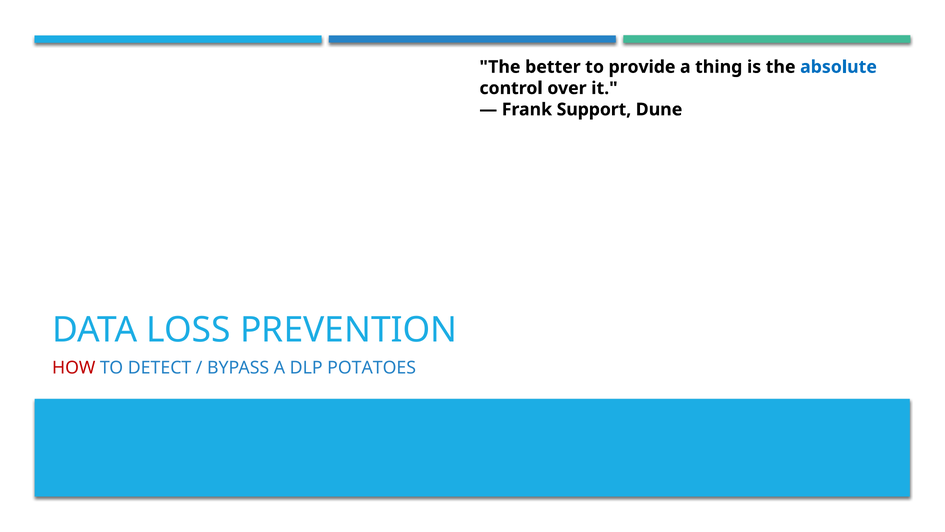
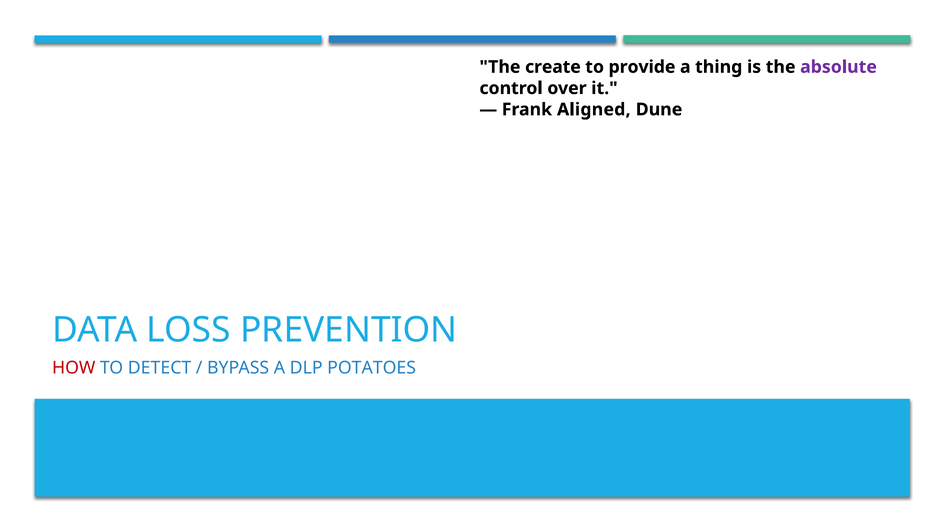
better: better -> create
absolute colour: blue -> purple
Support: Support -> Aligned
